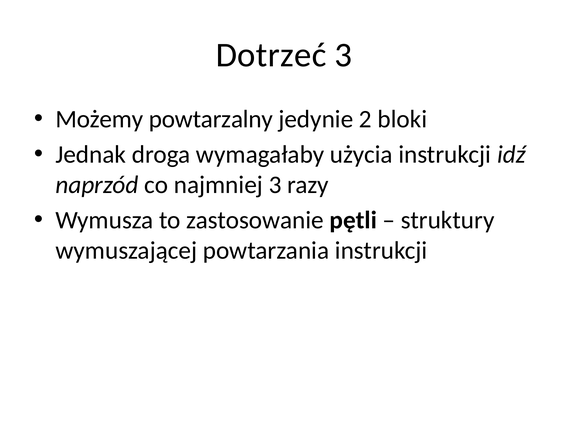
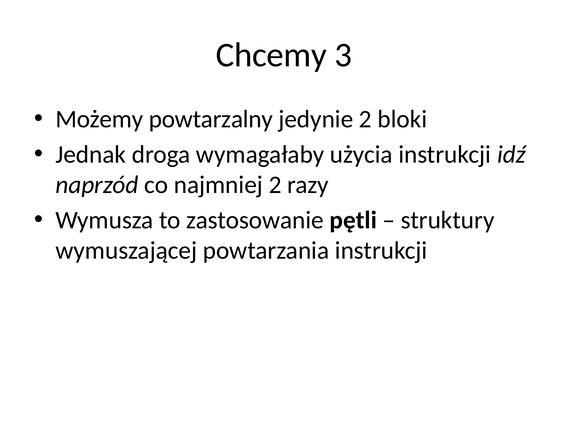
Dotrzeć: Dotrzeć -> Chcemy
najmniej 3: 3 -> 2
